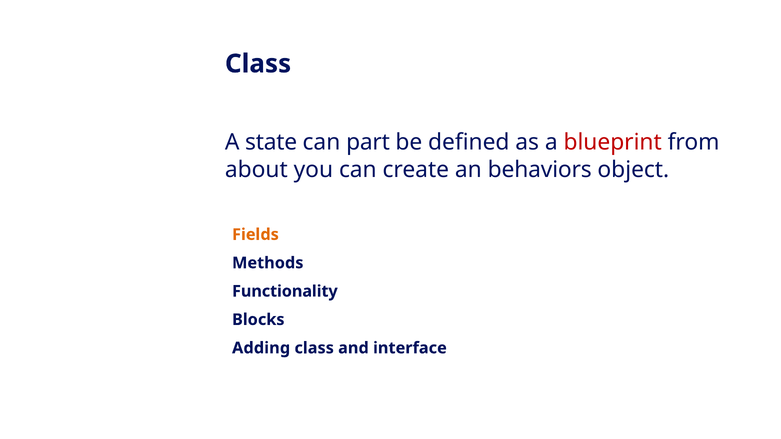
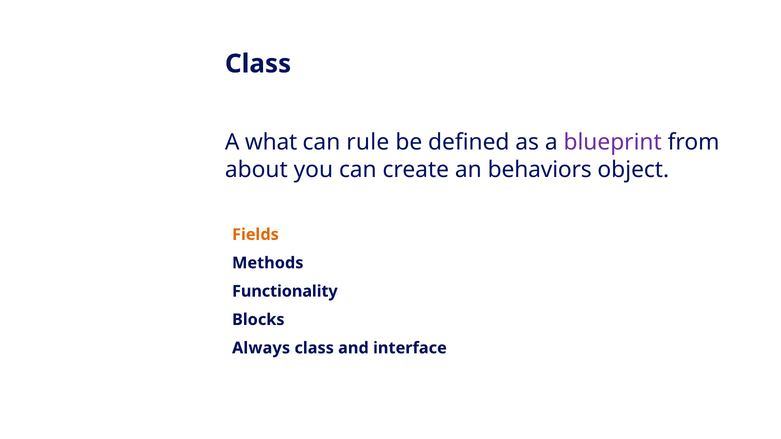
state: state -> what
part: part -> rule
blueprint colour: red -> purple
Adding: Adding -> Always
